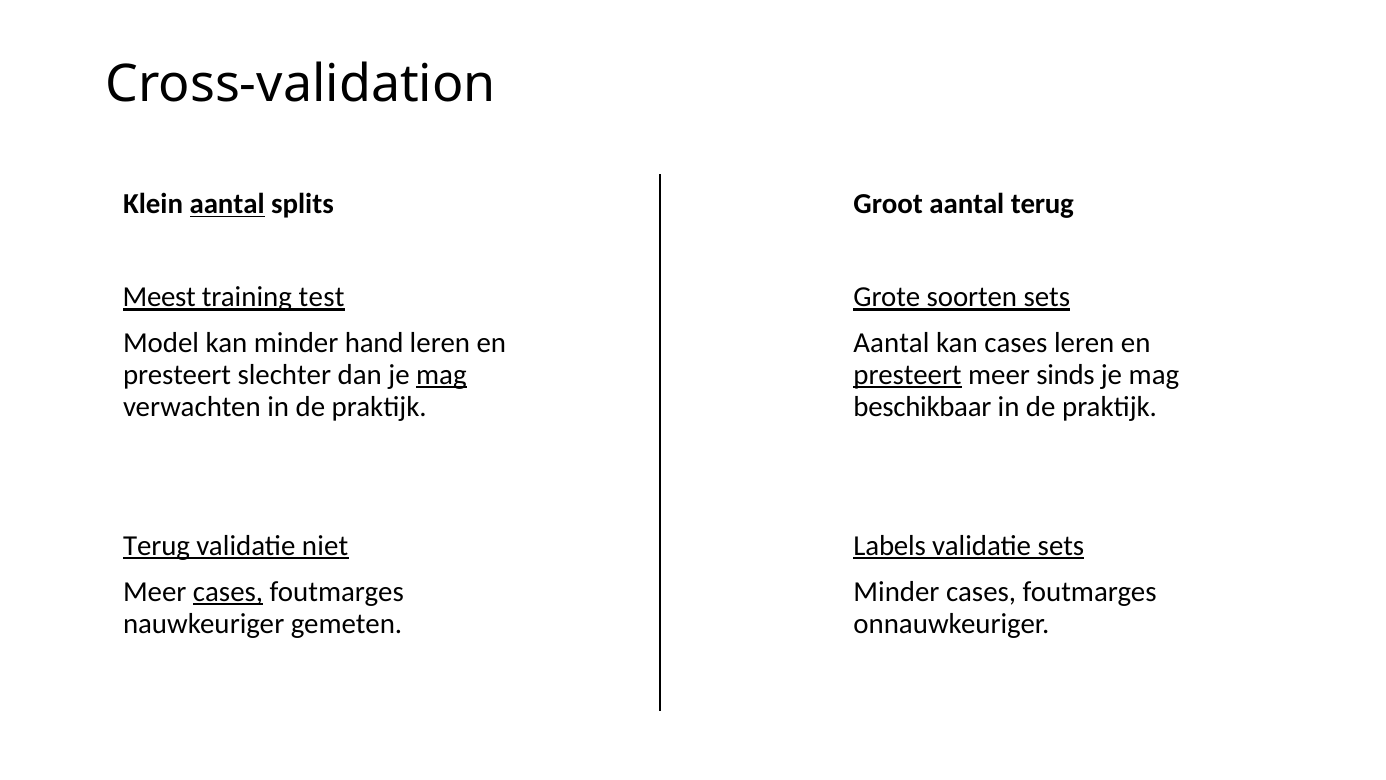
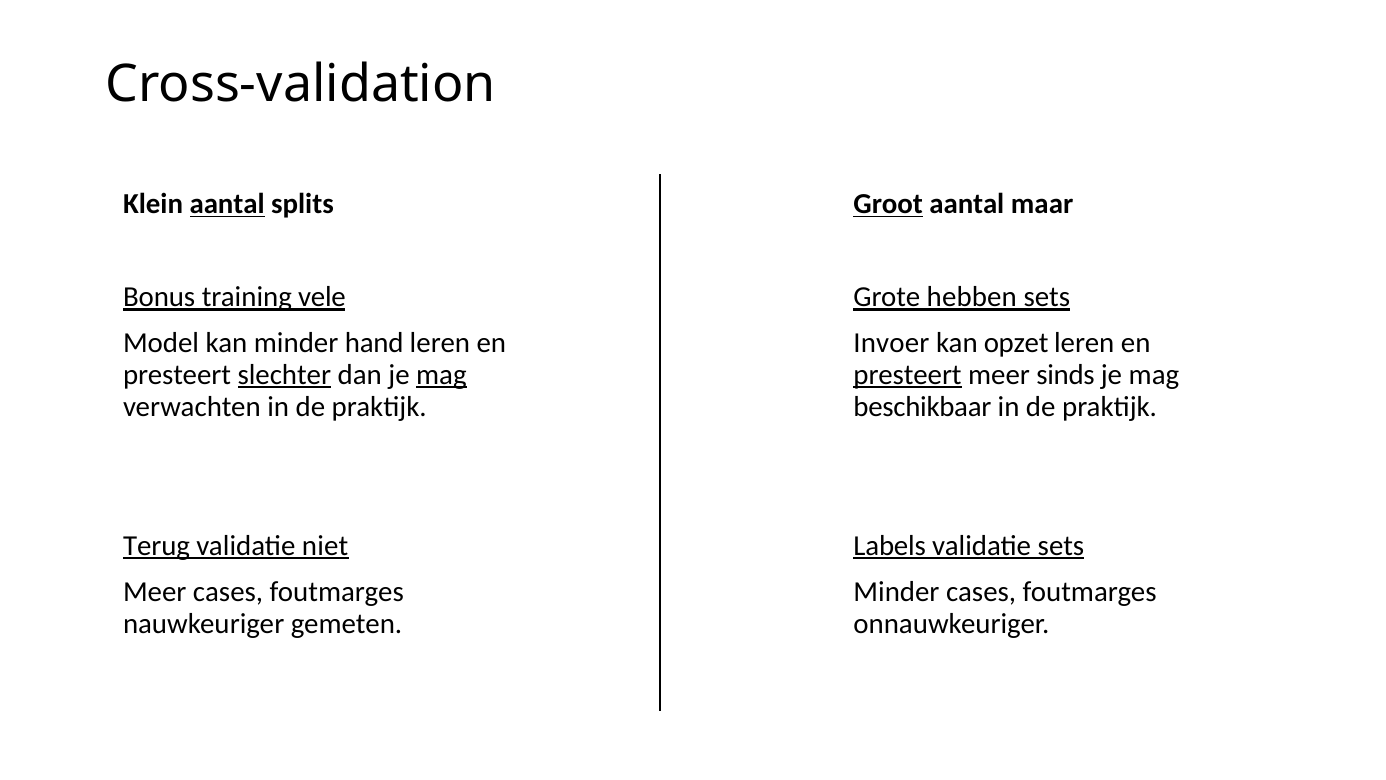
Groot underline: none -> present
aantal terug: terug -> maar
Meest: Meest -> Bonus
test: test -> vele
soorten: soorten -> hebben
Aantal at (891, 343): Aantal -> Invoer
kan cases: cases -> opzet
slechter underline: none -> present
cases at (228, 592) underline: present -> none
